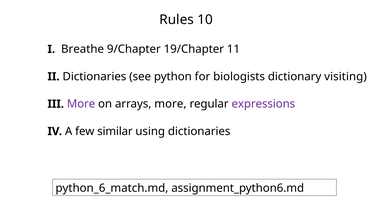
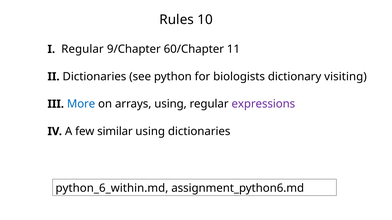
I Breathe: Breathe -> Regular
19/Chapter: 19/Chapter -> 60/Chapter
More at (81, 104) colour: purple -> blue
arrays more: more -> using
python_6_match.md: python_6_match.md -> python_6_within.md
